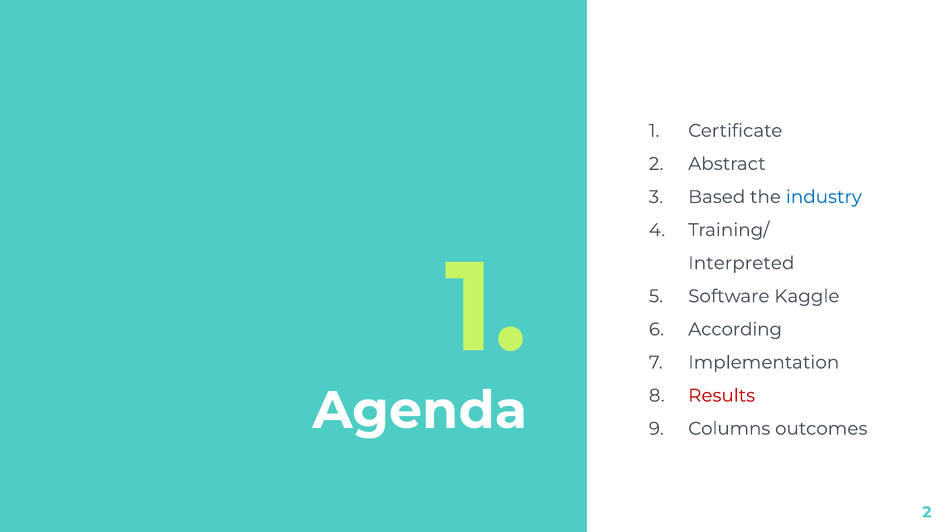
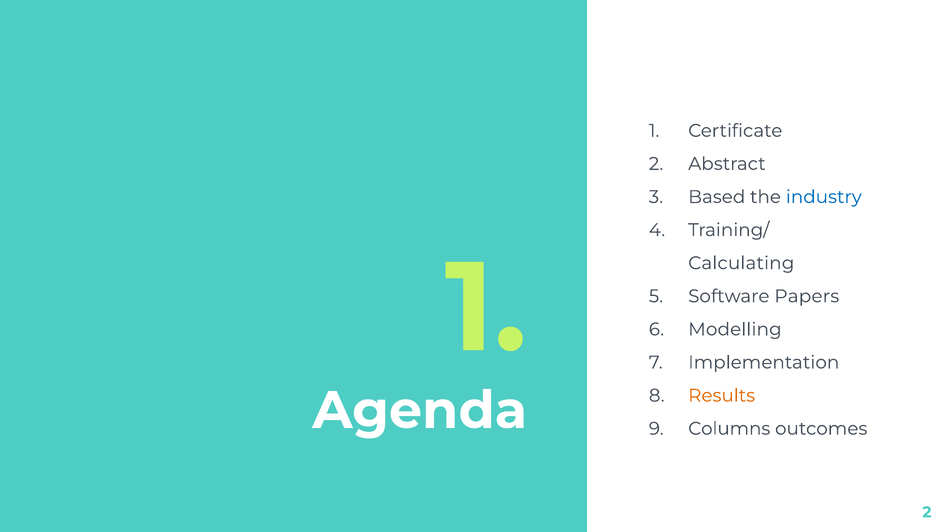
Interpreted: Interpreted -> Calculating
Kaggle: Kaggle -> Papers
According: According -> Modelling
Results colour: red -> orange
